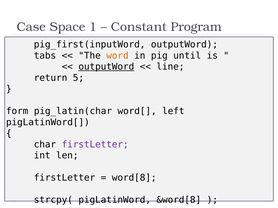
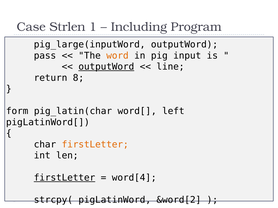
Space: Space -> Strlen
Constant: Constant -> Including
pig_first(inputWord: pig_first(inputWord -> pig_large(inputWord
tabs: tabs -> pass
until: until -> input
5: 5 -> 8
firstLetter at (95, 145) colour: purple -> orange
firstLetter at (65, 178) underline: none -> present
word[8: word[8 -> word[4
&word[8: &word[8 -> &word[2
